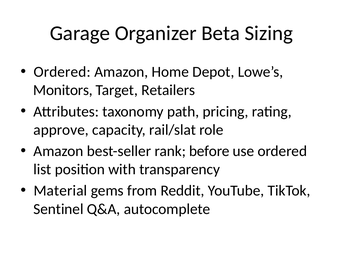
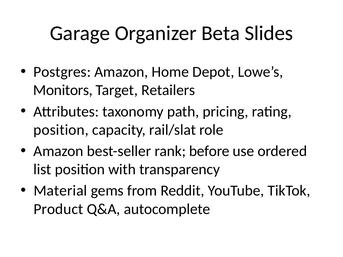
Sizing: Sizing -> Slides
Ordered at (62, 72): Ordered -> Postgres
approve at (61, 130): approve -> position
Sentinel: Sentinel -> Product
